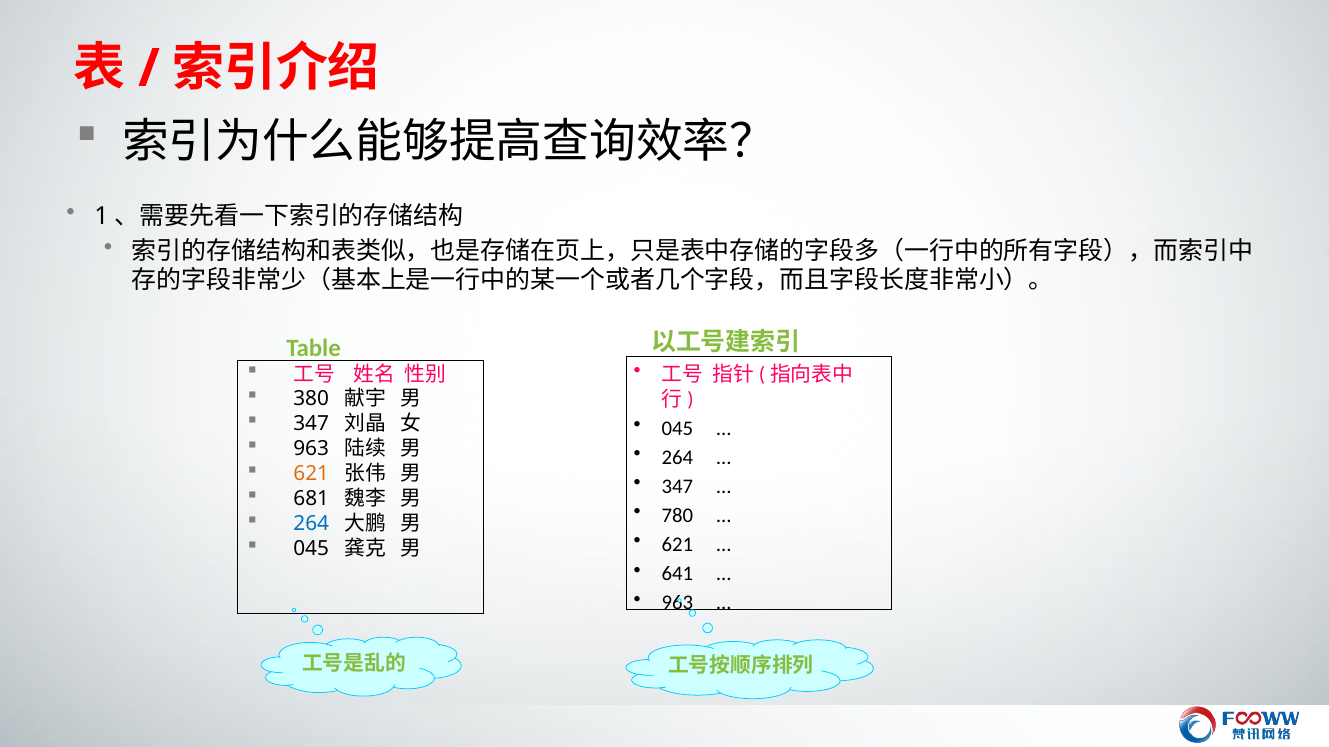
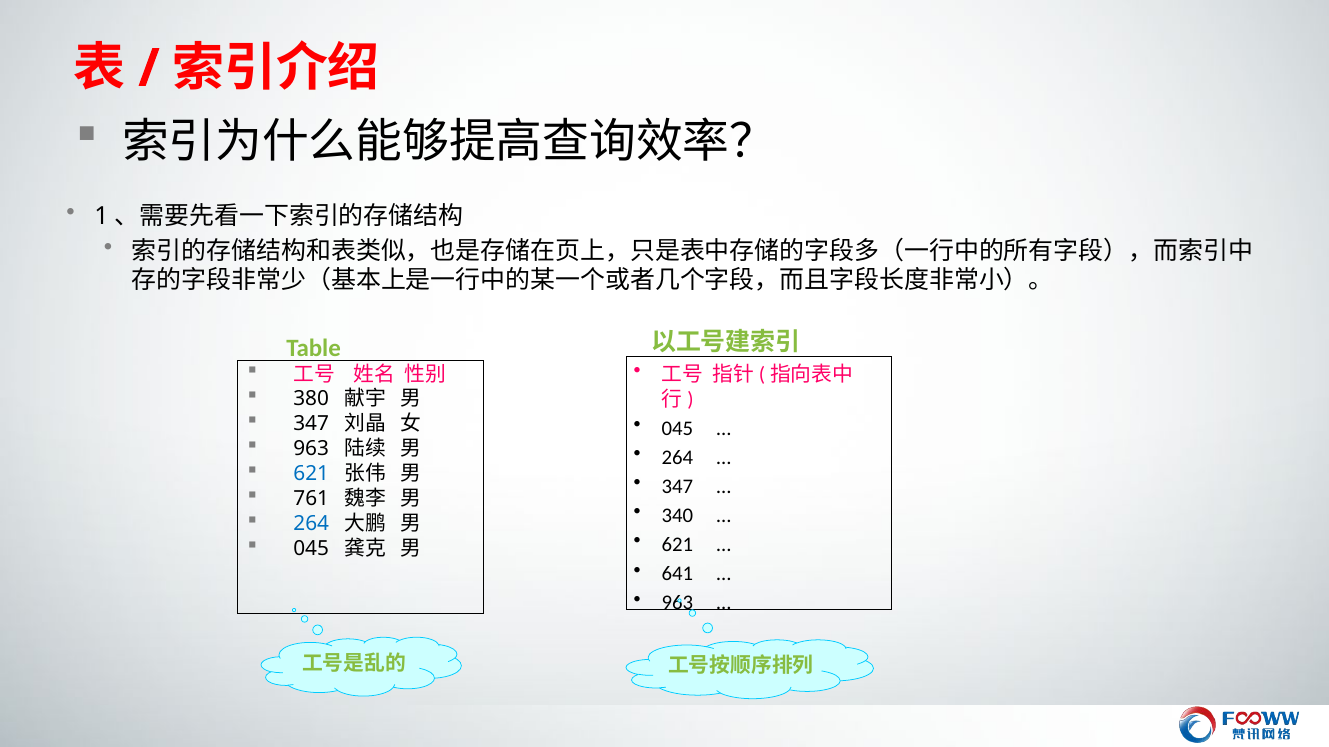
621 at (311, 474) colour: orange -> blue
681: 681 -> 761
780: 780 -> 340
